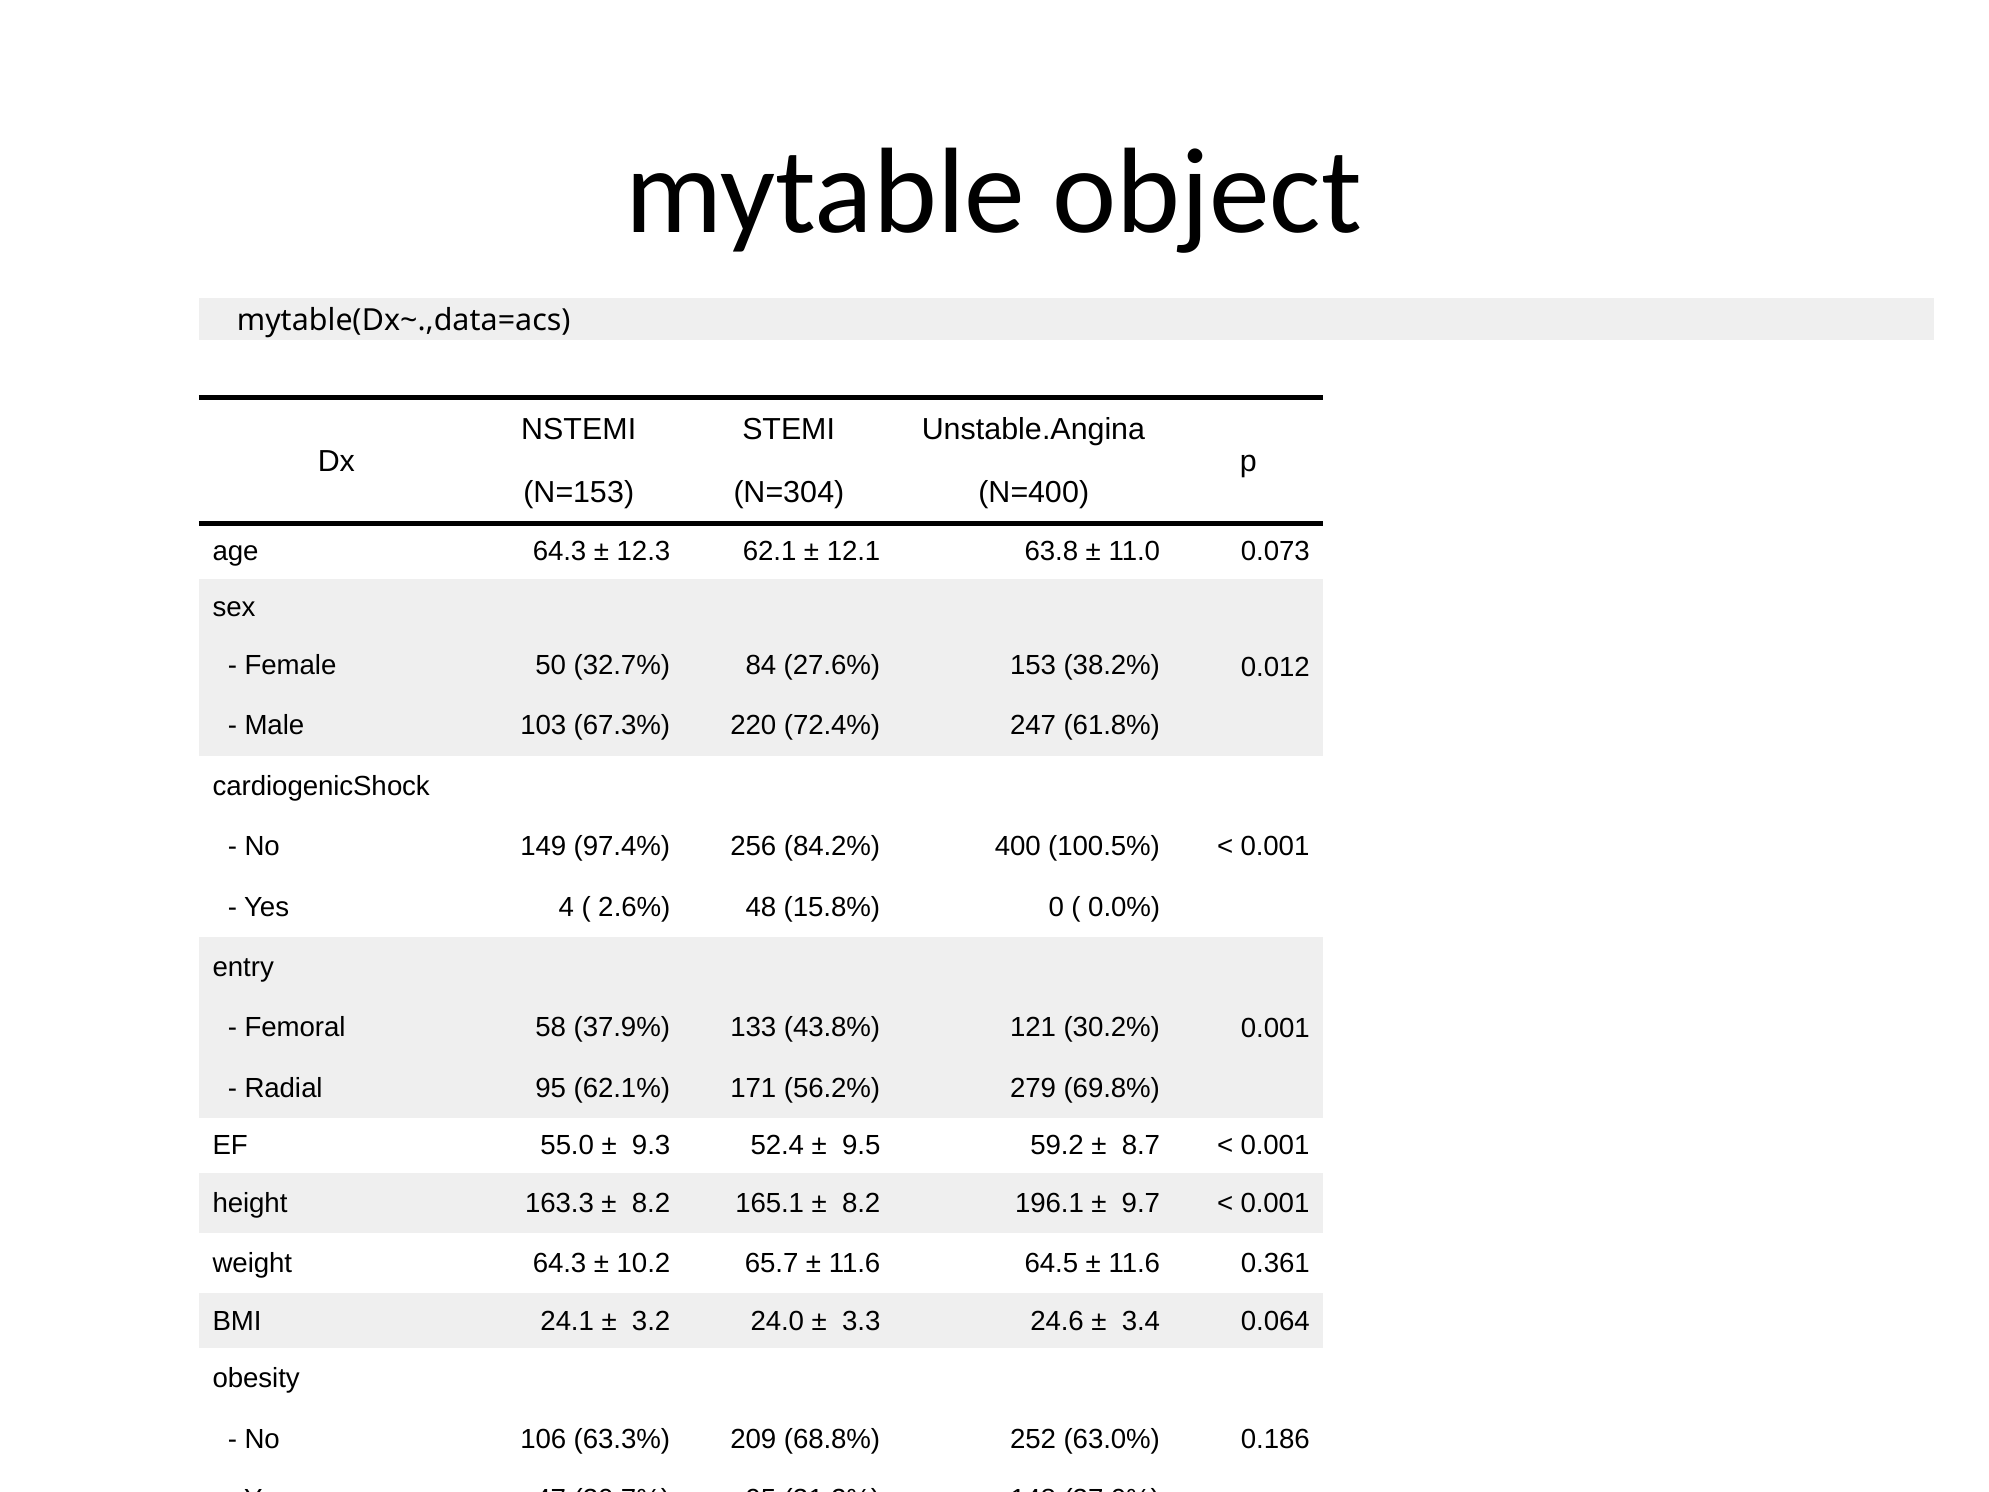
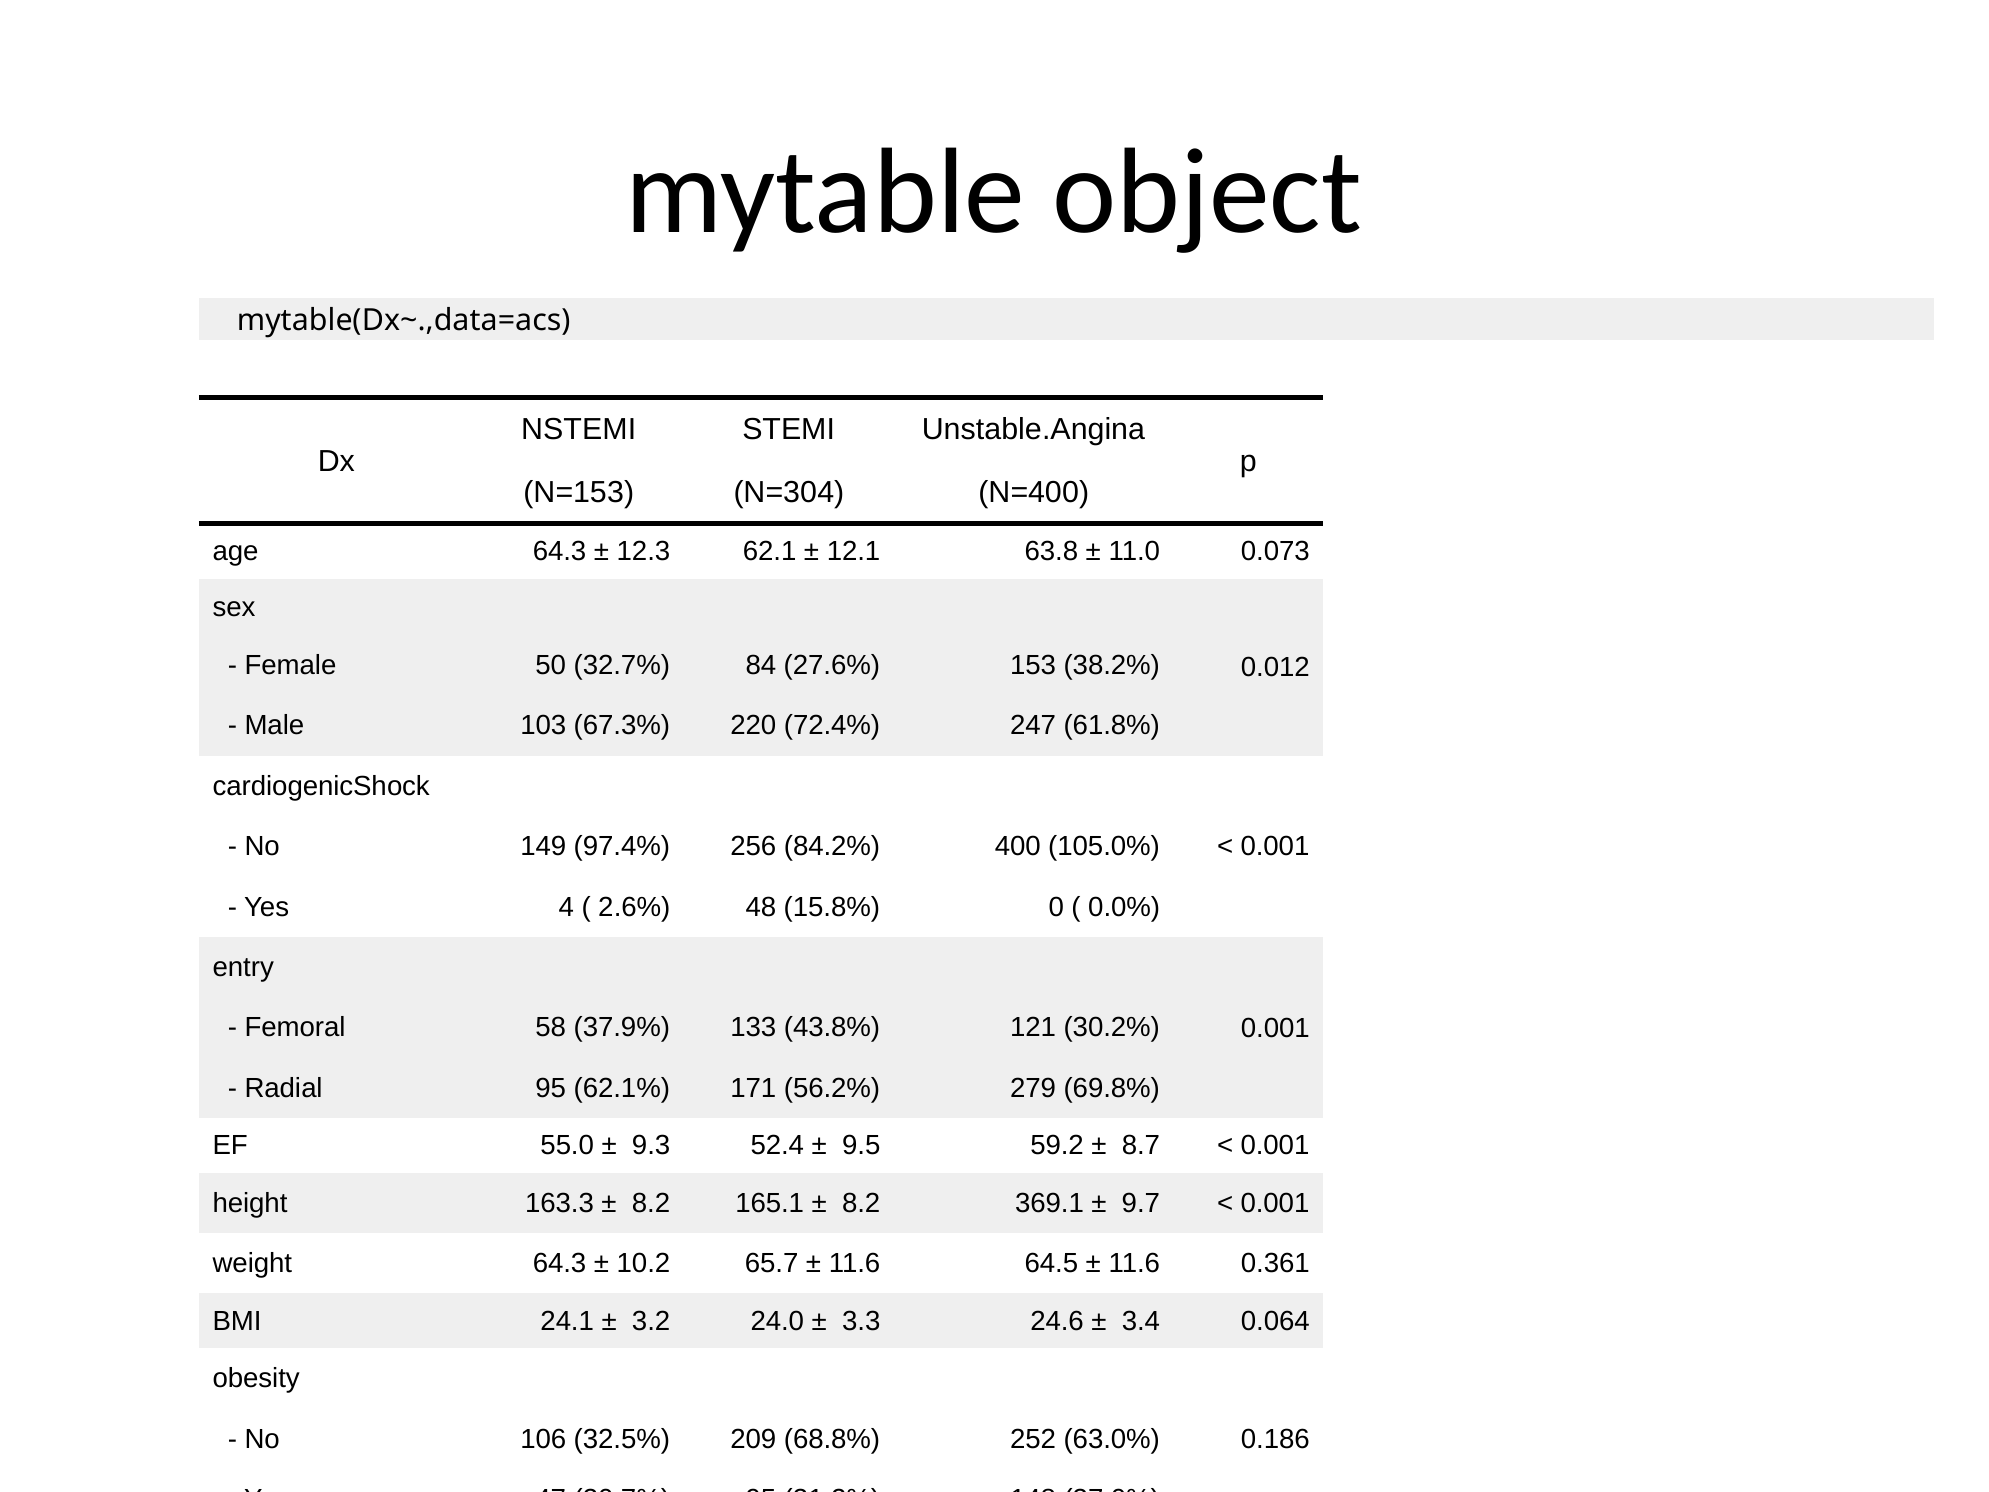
100.5%: 100.5% -> 105.0%
196.1: 196.1 -> 369.1
63.3%: 63.3% -> 32.5%
